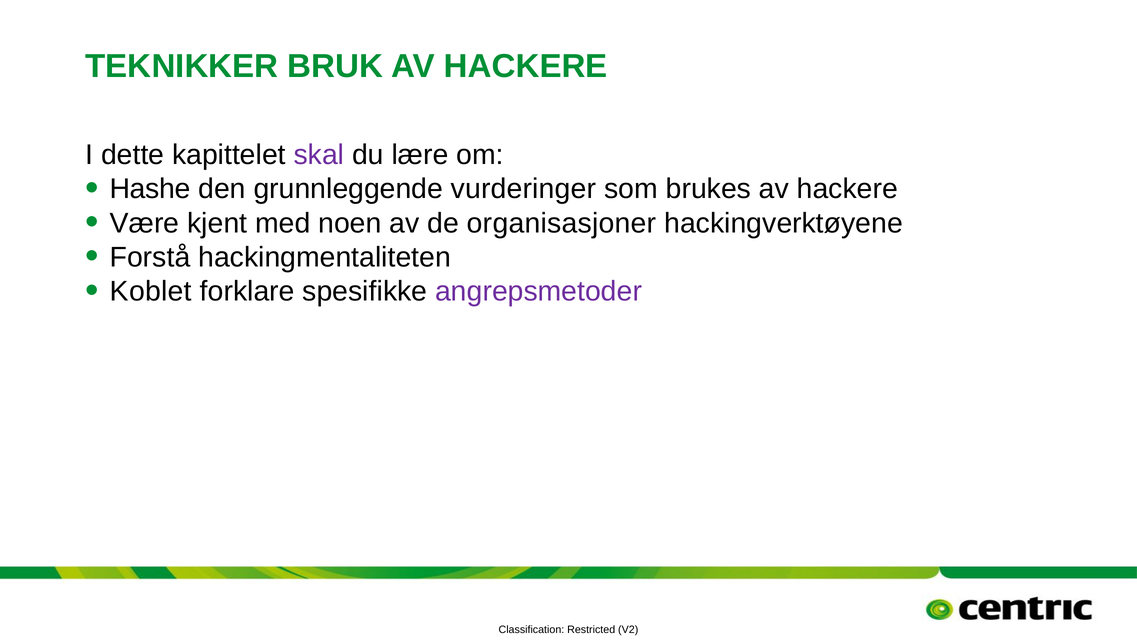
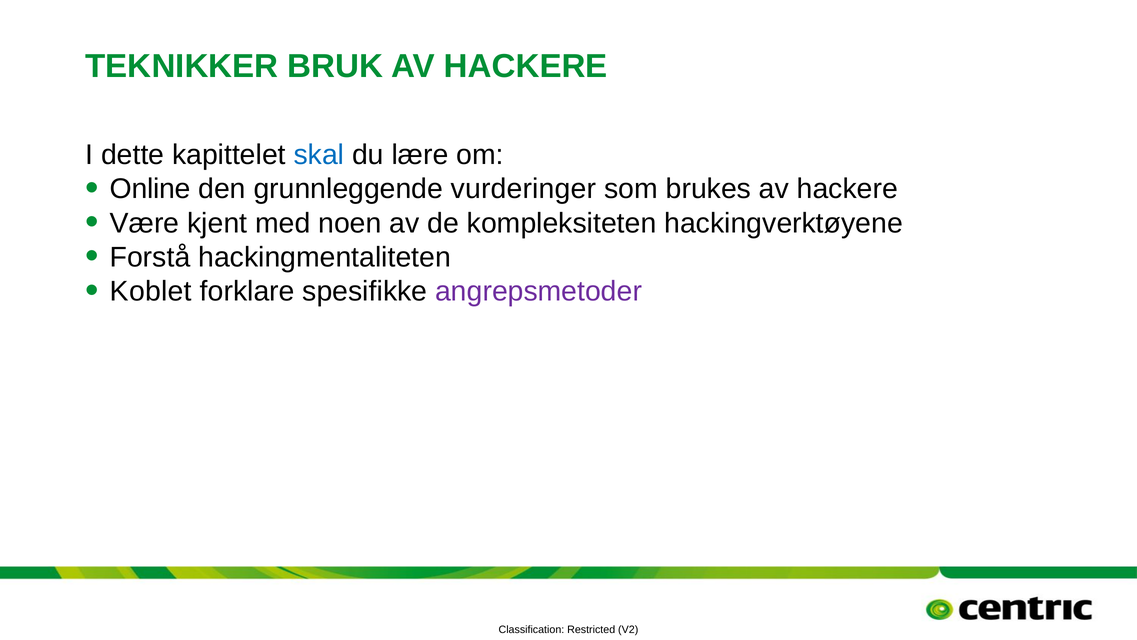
skal colour: purple -> blue
Hashe: Hashe -> Online
organisasjoner: organisasjoner -> kompleksiteten
